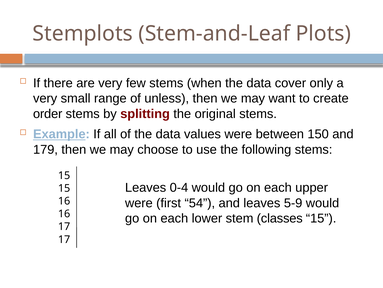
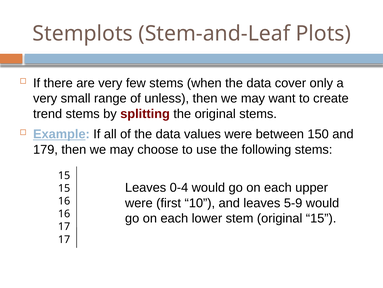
order: order -> trend
54: 54 -> 10
stem classes: classes -> original
